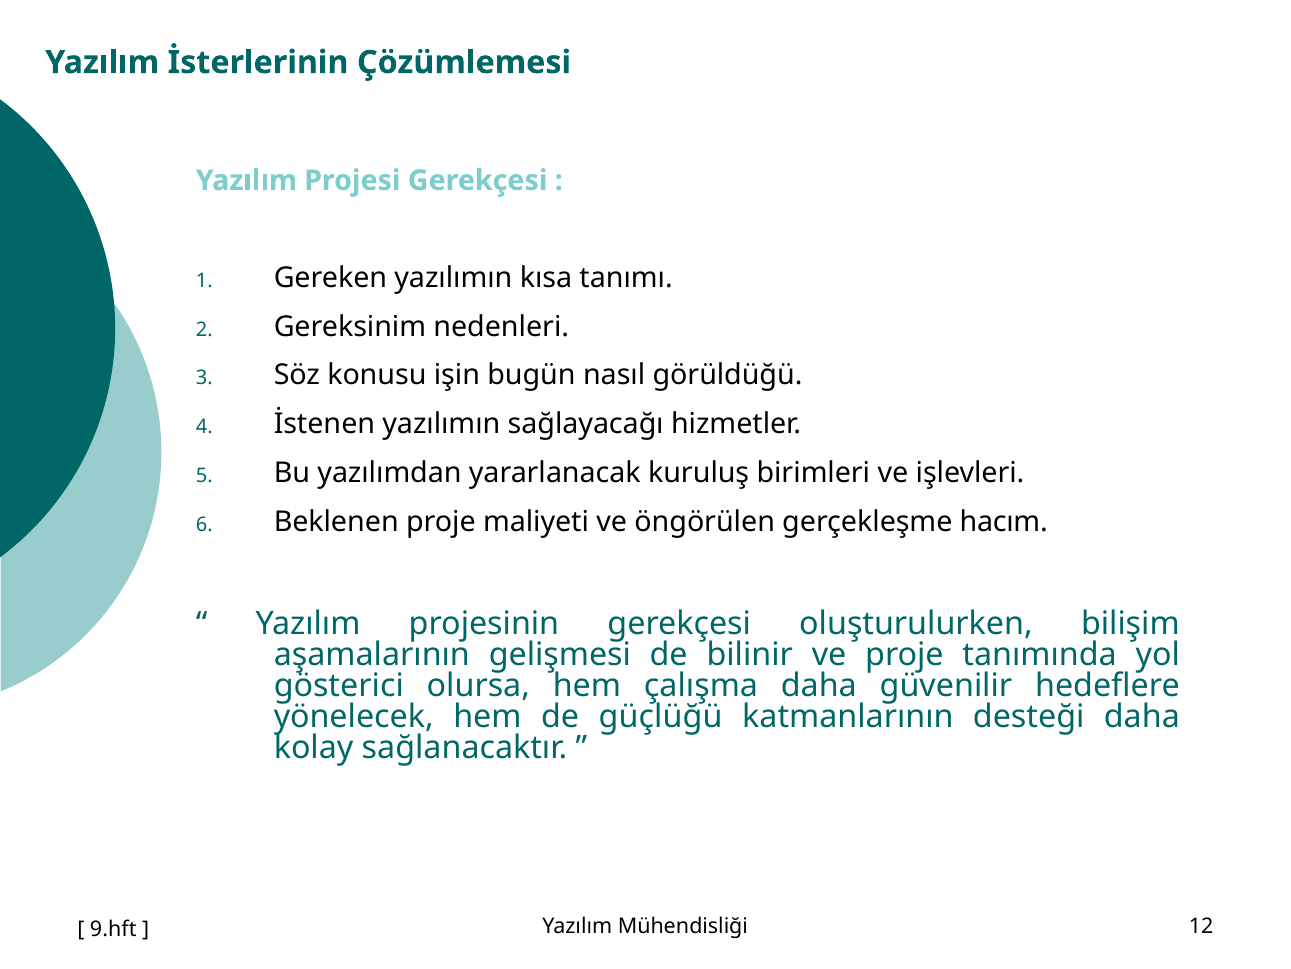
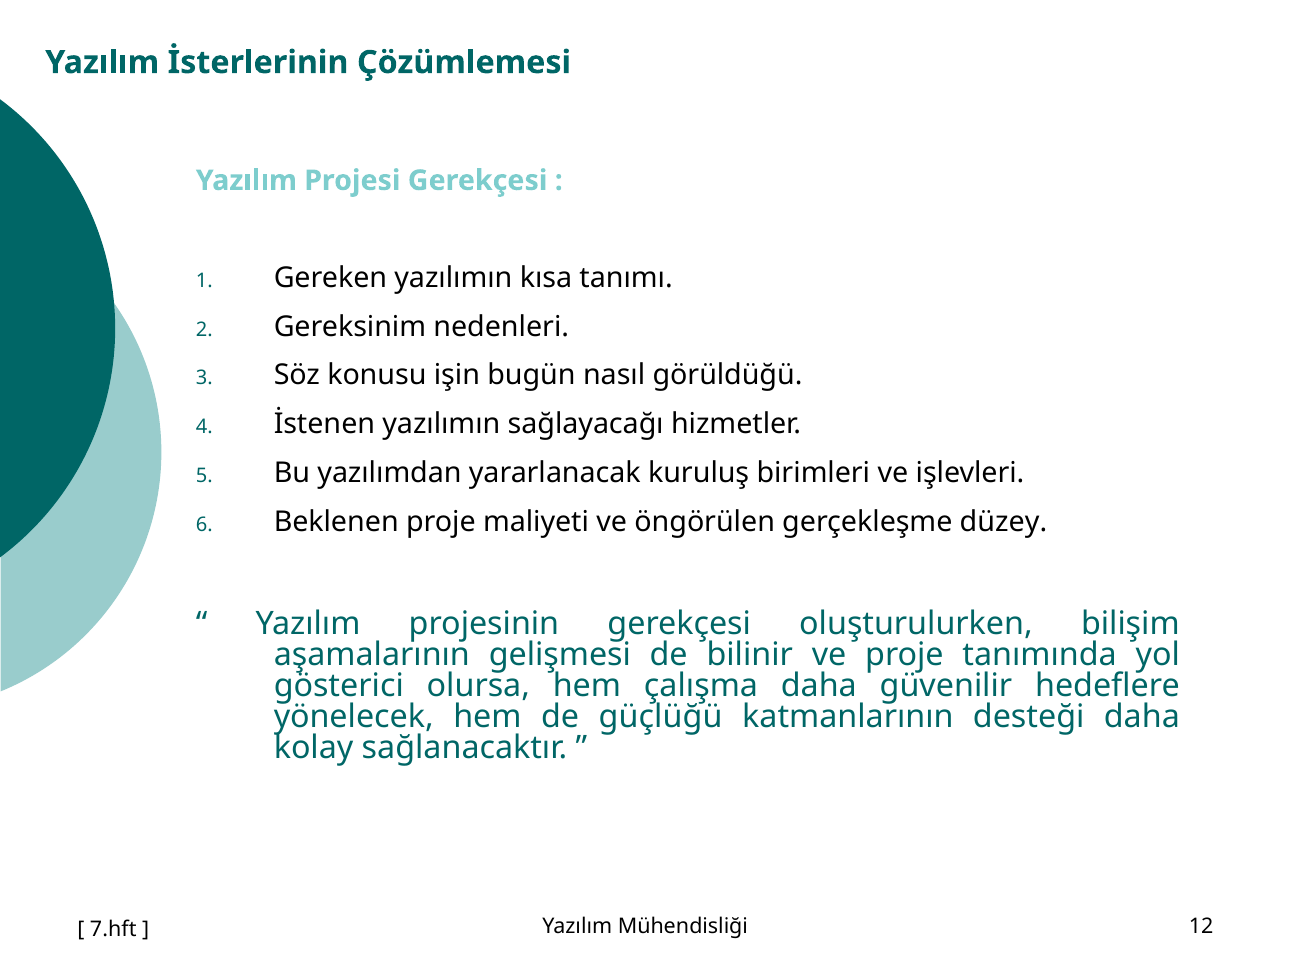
hacım: hacım -> düzey
9.hft: 9.hft -> 7.hft
